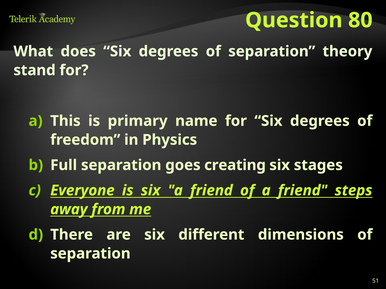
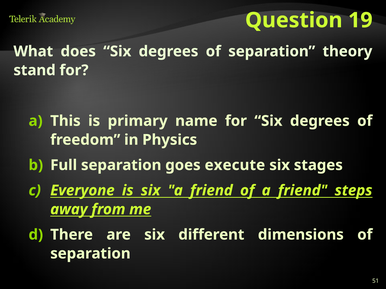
80: 80 -> 19
creating: creating -> execute
